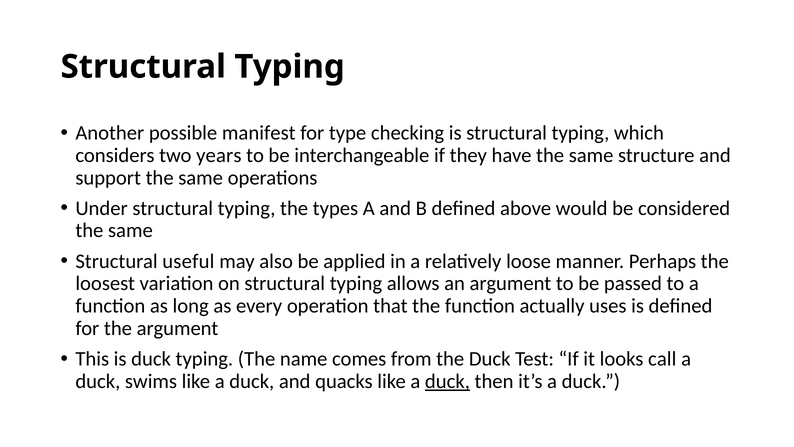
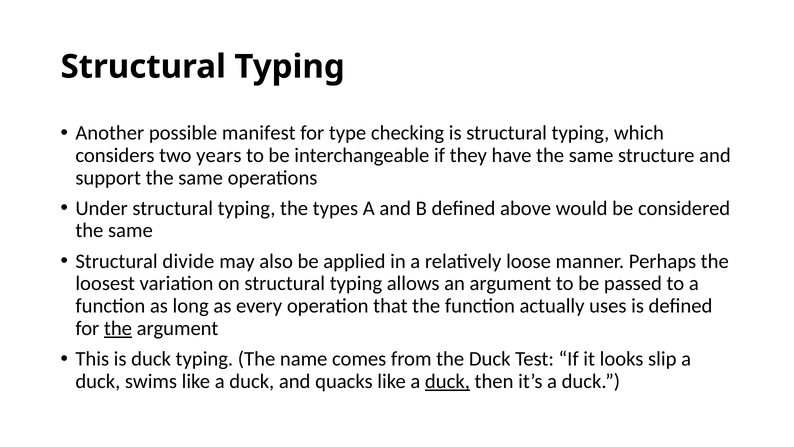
useful: useful -> divide
the at (118, 328) underline: none -> present
call: call -> slip
